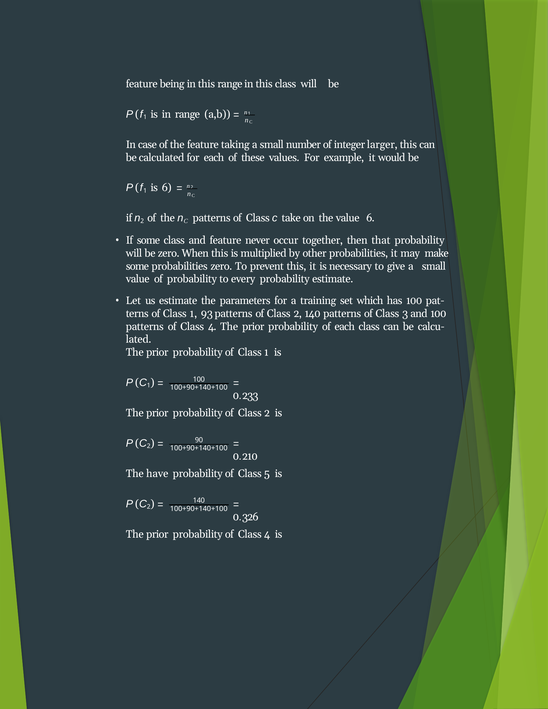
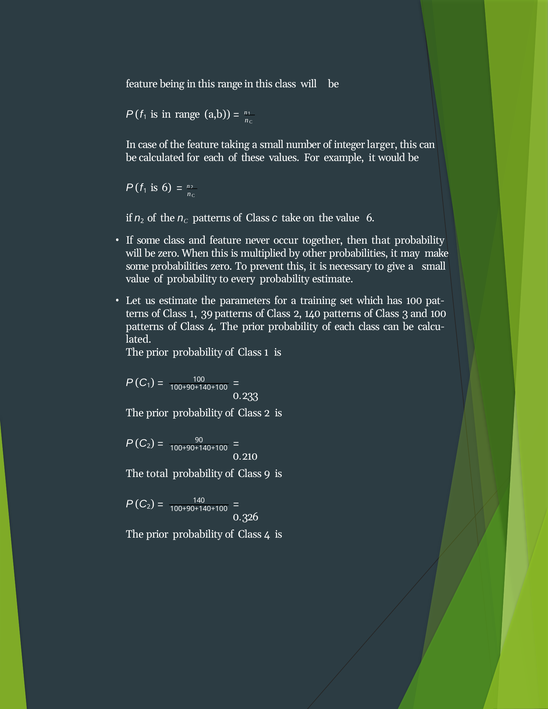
93: 93 -> 39
have: have -> total
5: 5 -> 9
